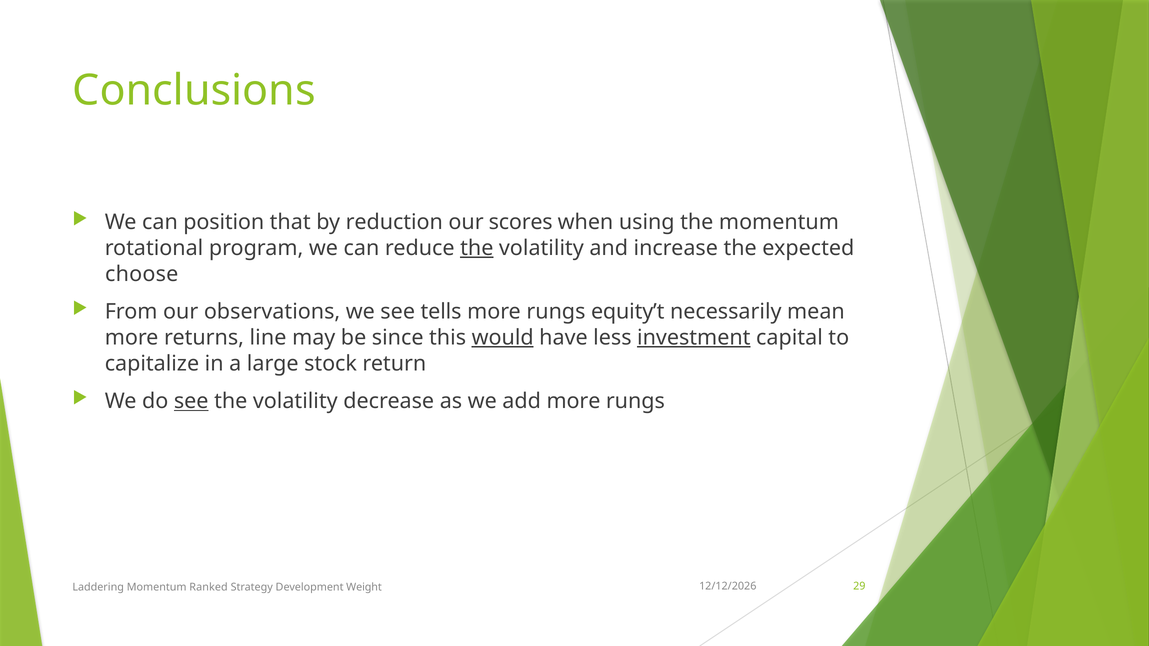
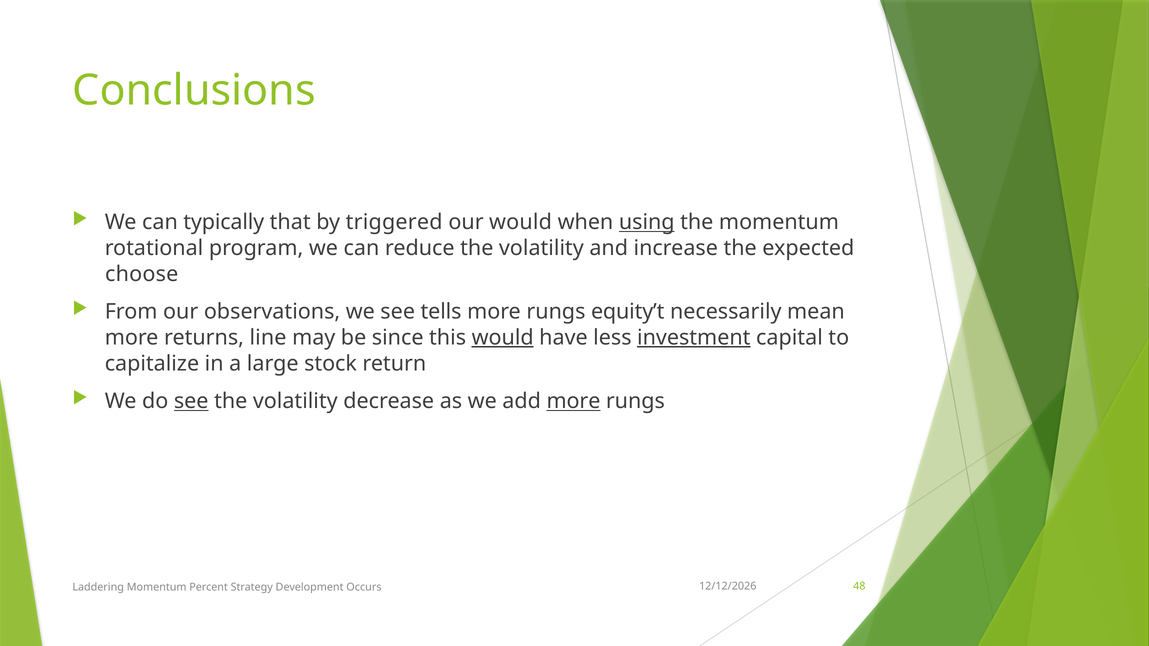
position: position -> typically
reduction: reduction -> triggered
our scores: scores -> would
using underline: none -> present
the at (477, 248) underline: present -> none
more at (573, 401) underline: none -> present
29: 29 -> 48
Ranked: Ranked -> Percent
Weight: Weight -> Occurs
